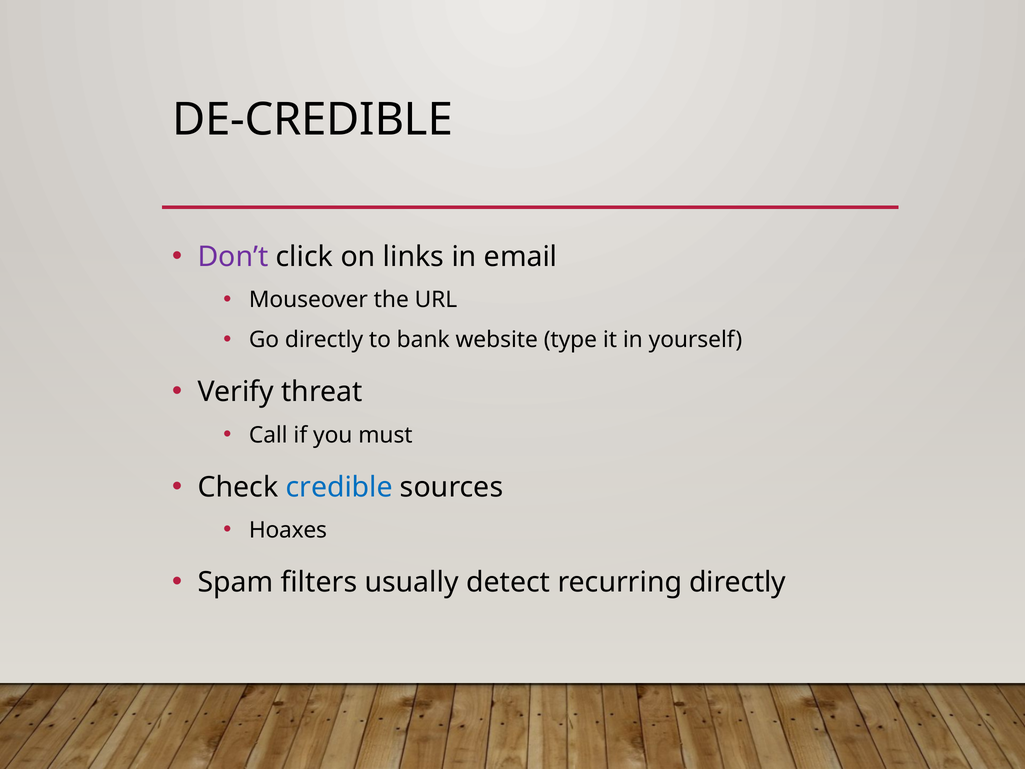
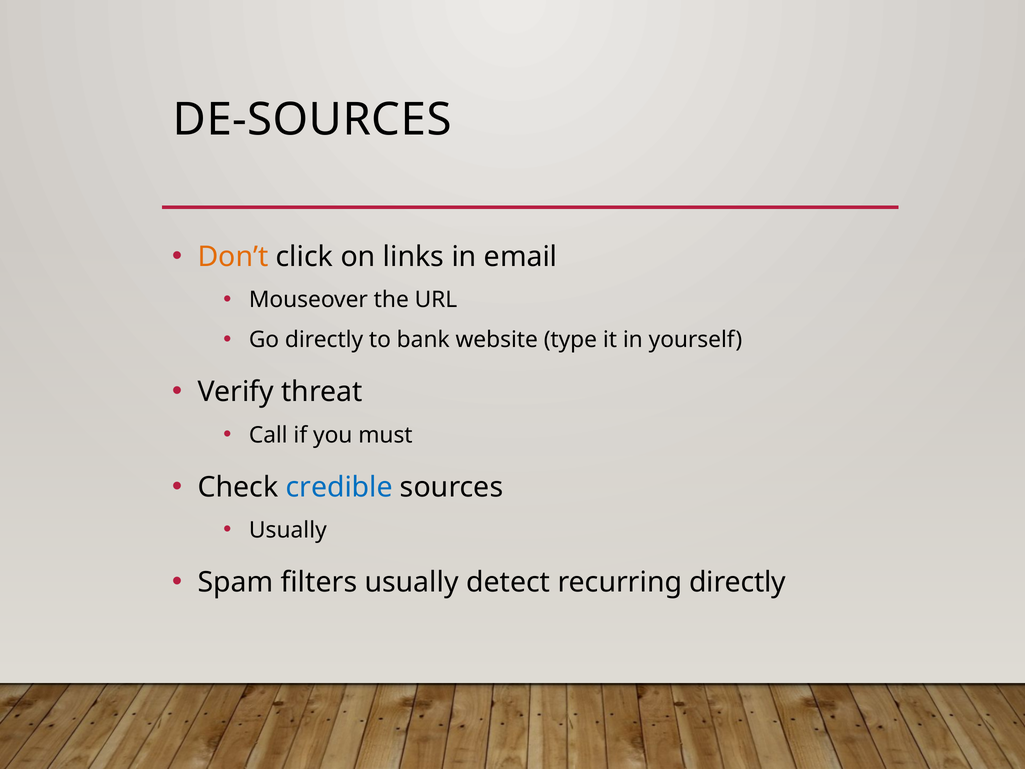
DE-CREDIBLE: DE-CREDIBLE -> DE-SOURCES
Don’t colour: purple -> orange
Hoaxes at (288, 530): Hoaxes -> Usually
